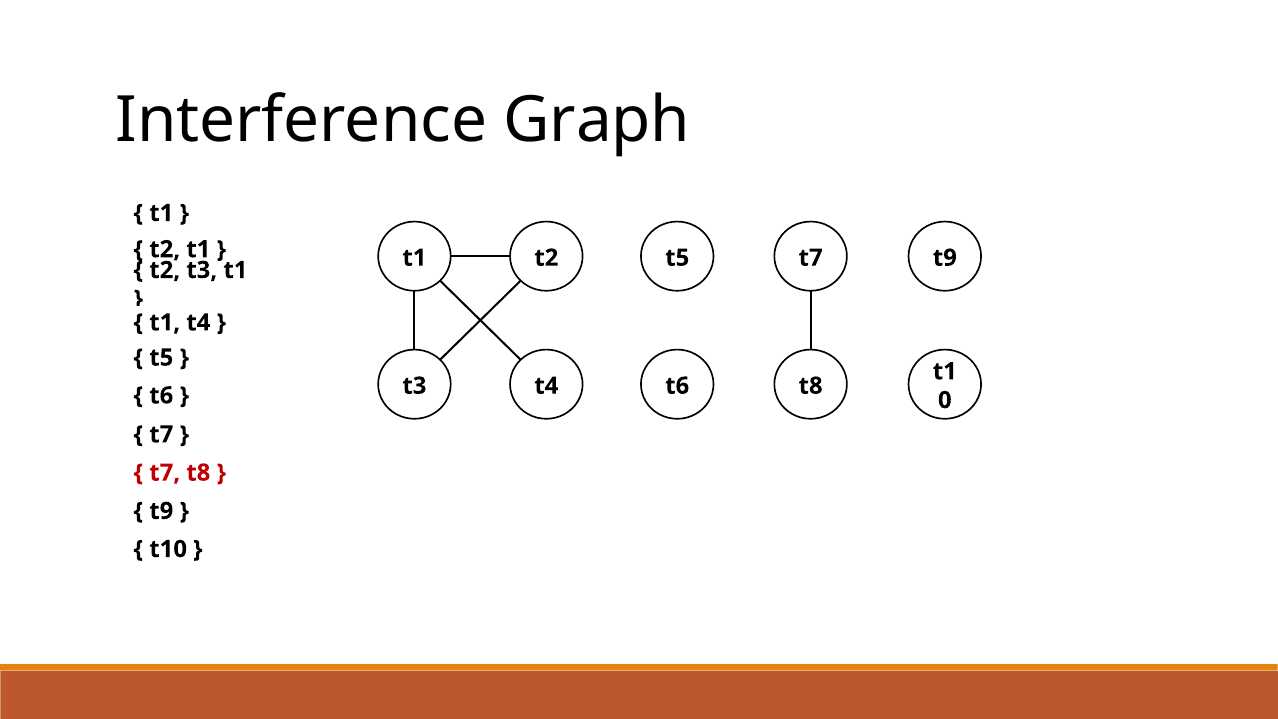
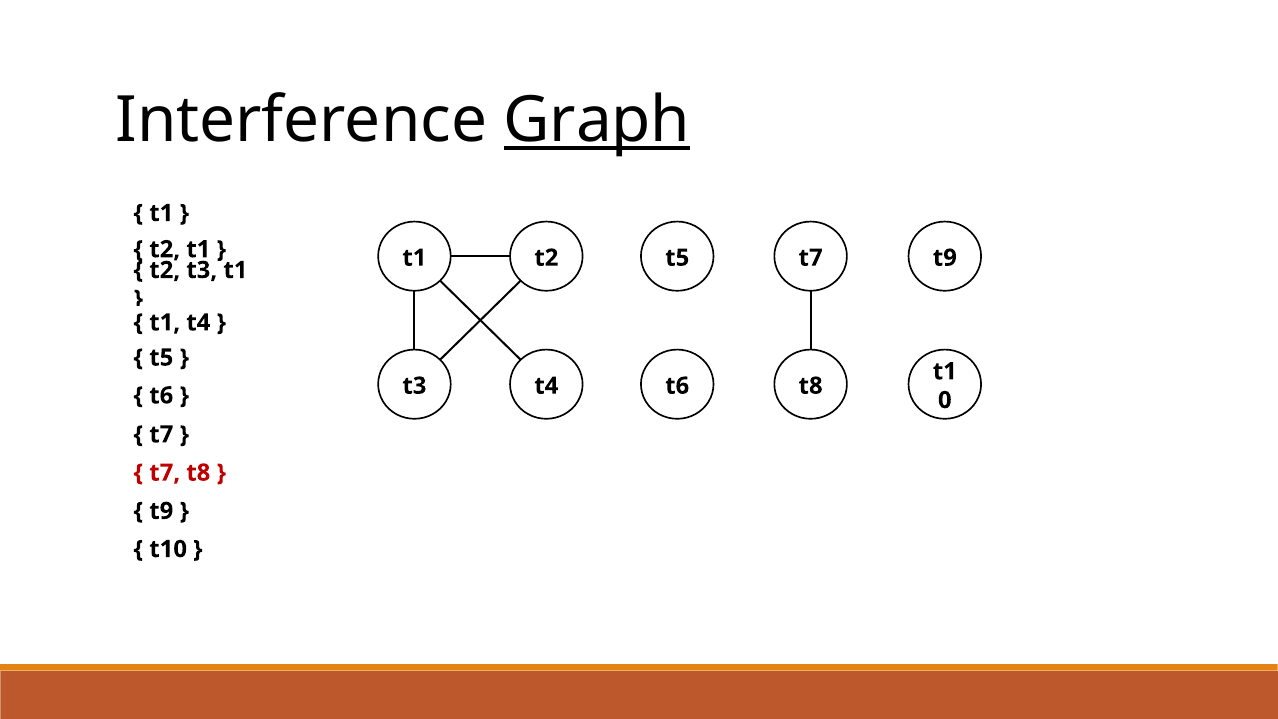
Graph underline: none -> present
